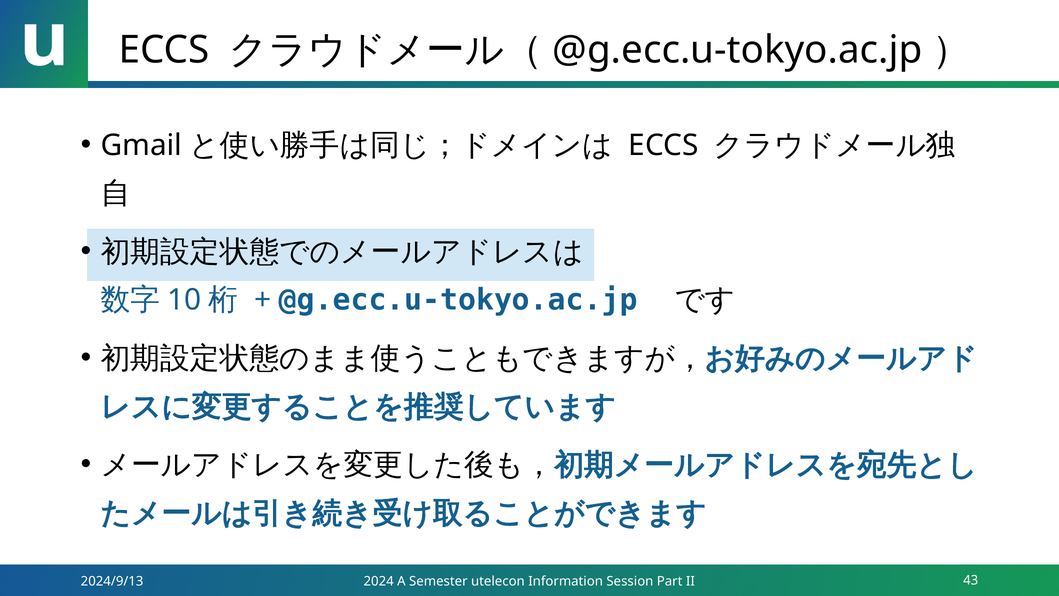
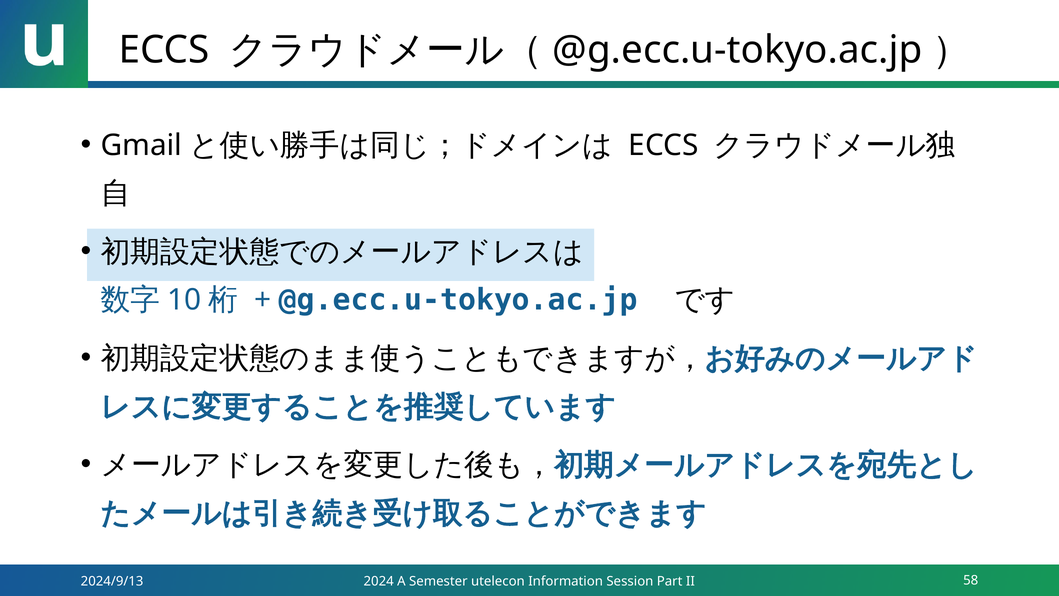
43: 43 -> 58
